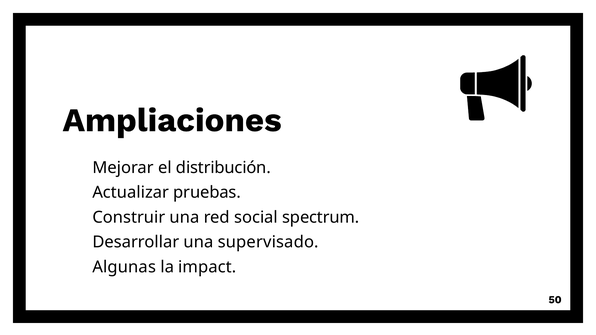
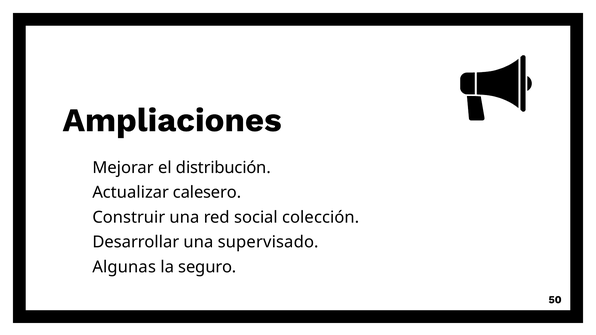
pruebas: pruebas -> calesero
spectrum: spectrum -> colección
impact: impact -> seguro
